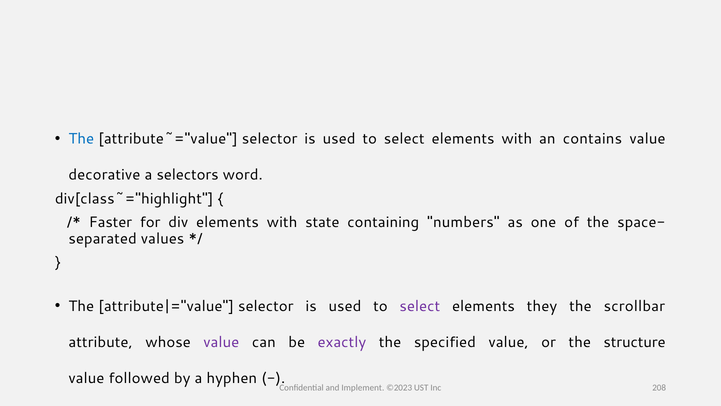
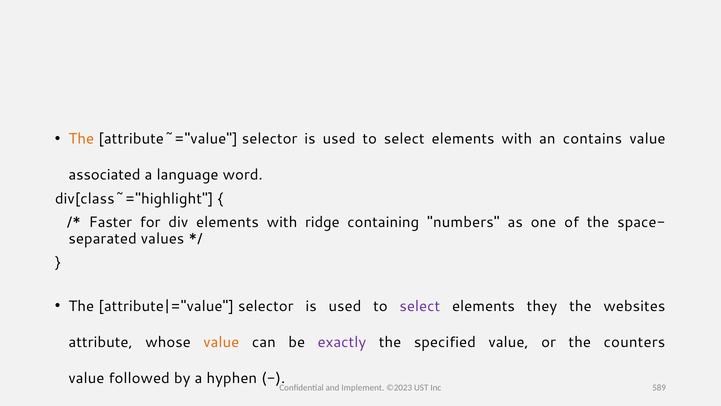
The at (81, 139) colour: blue -> orange
decorative: decorative -> associated
selectors: selectors -> language
state: state -> ridge
scrollbar: scrollbar -> websites
value at (221, 342) colour: purple -> orange
structure: structure -> counters
208: 208 -> 589
